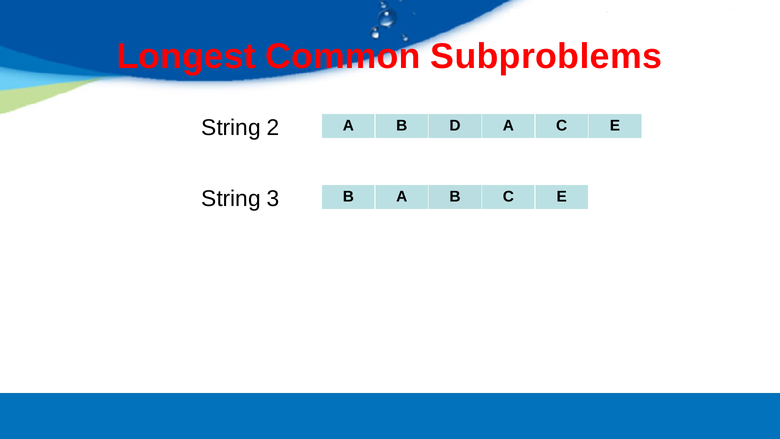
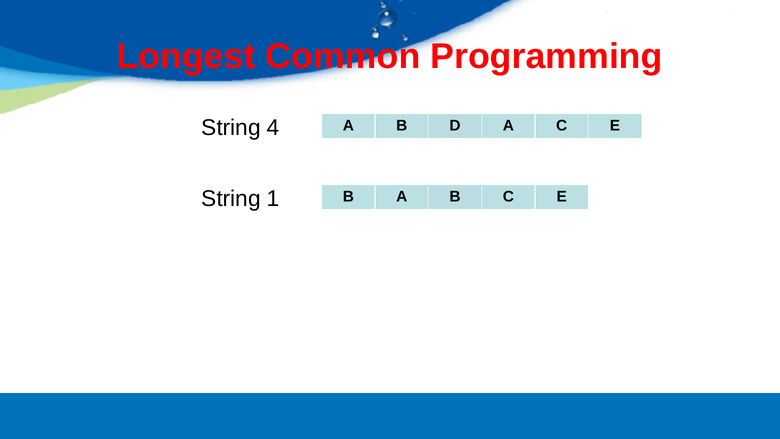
Subproblems: Subproblems -> Programming
2: 2 -> 4
3: 3 -> 1
